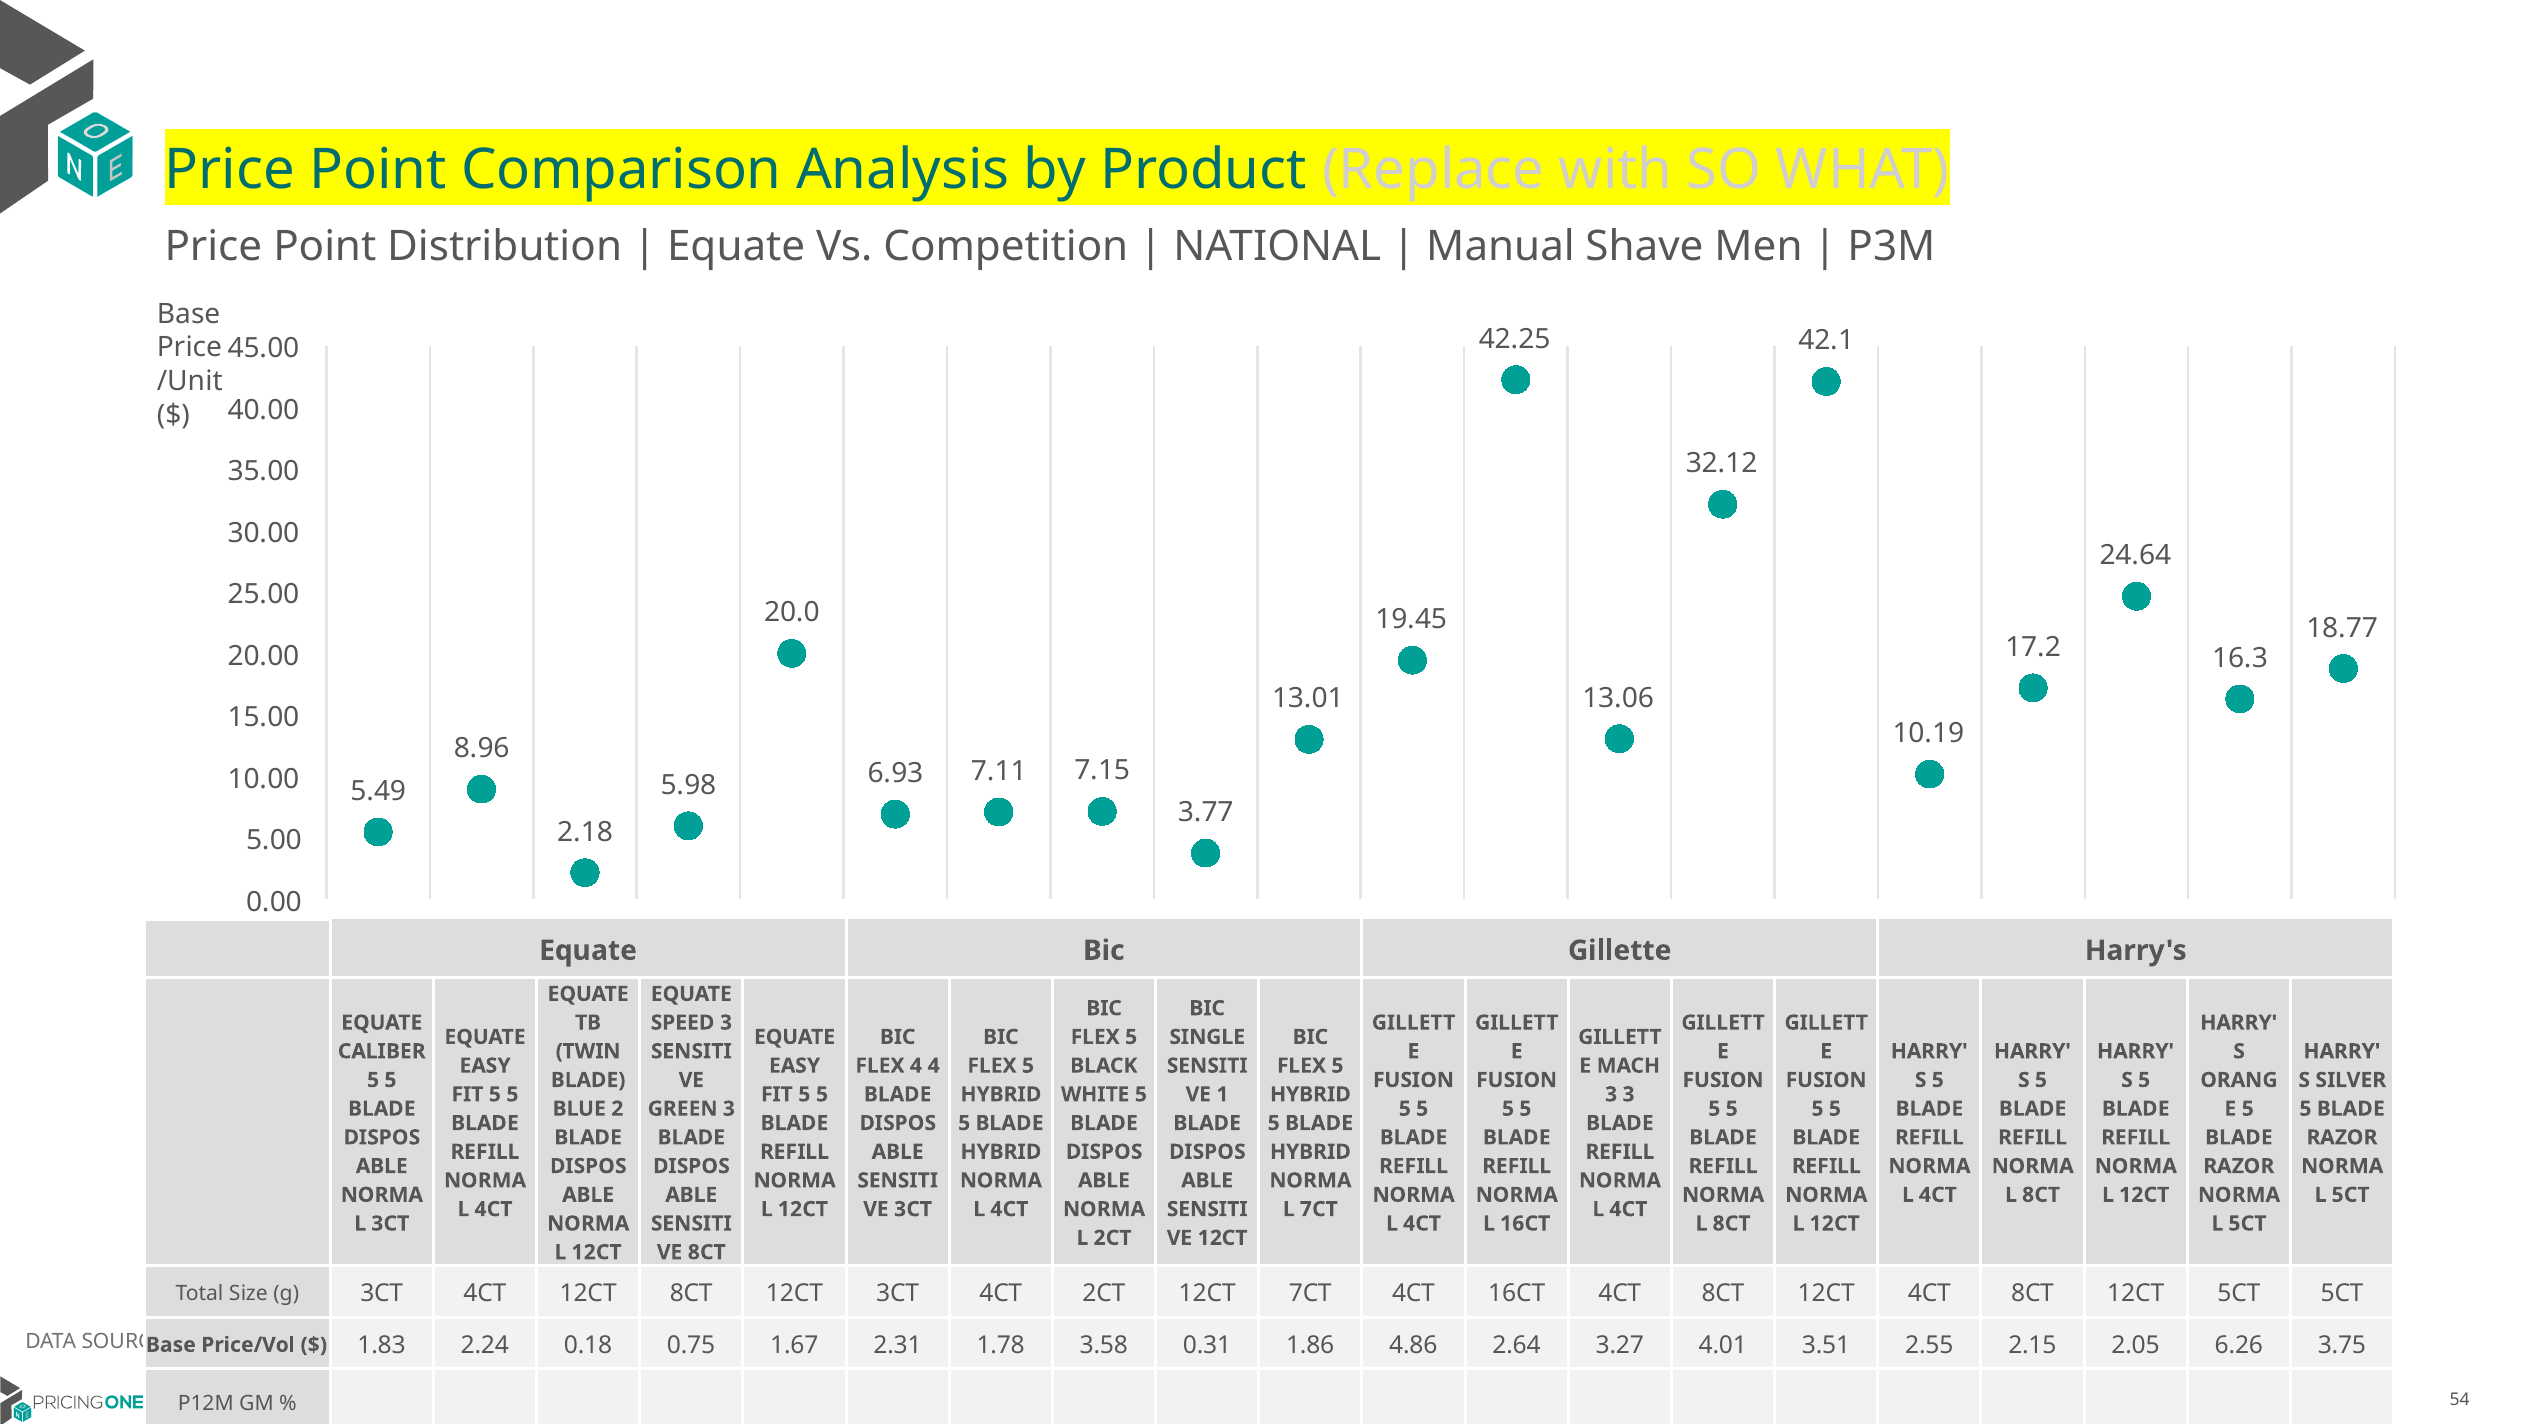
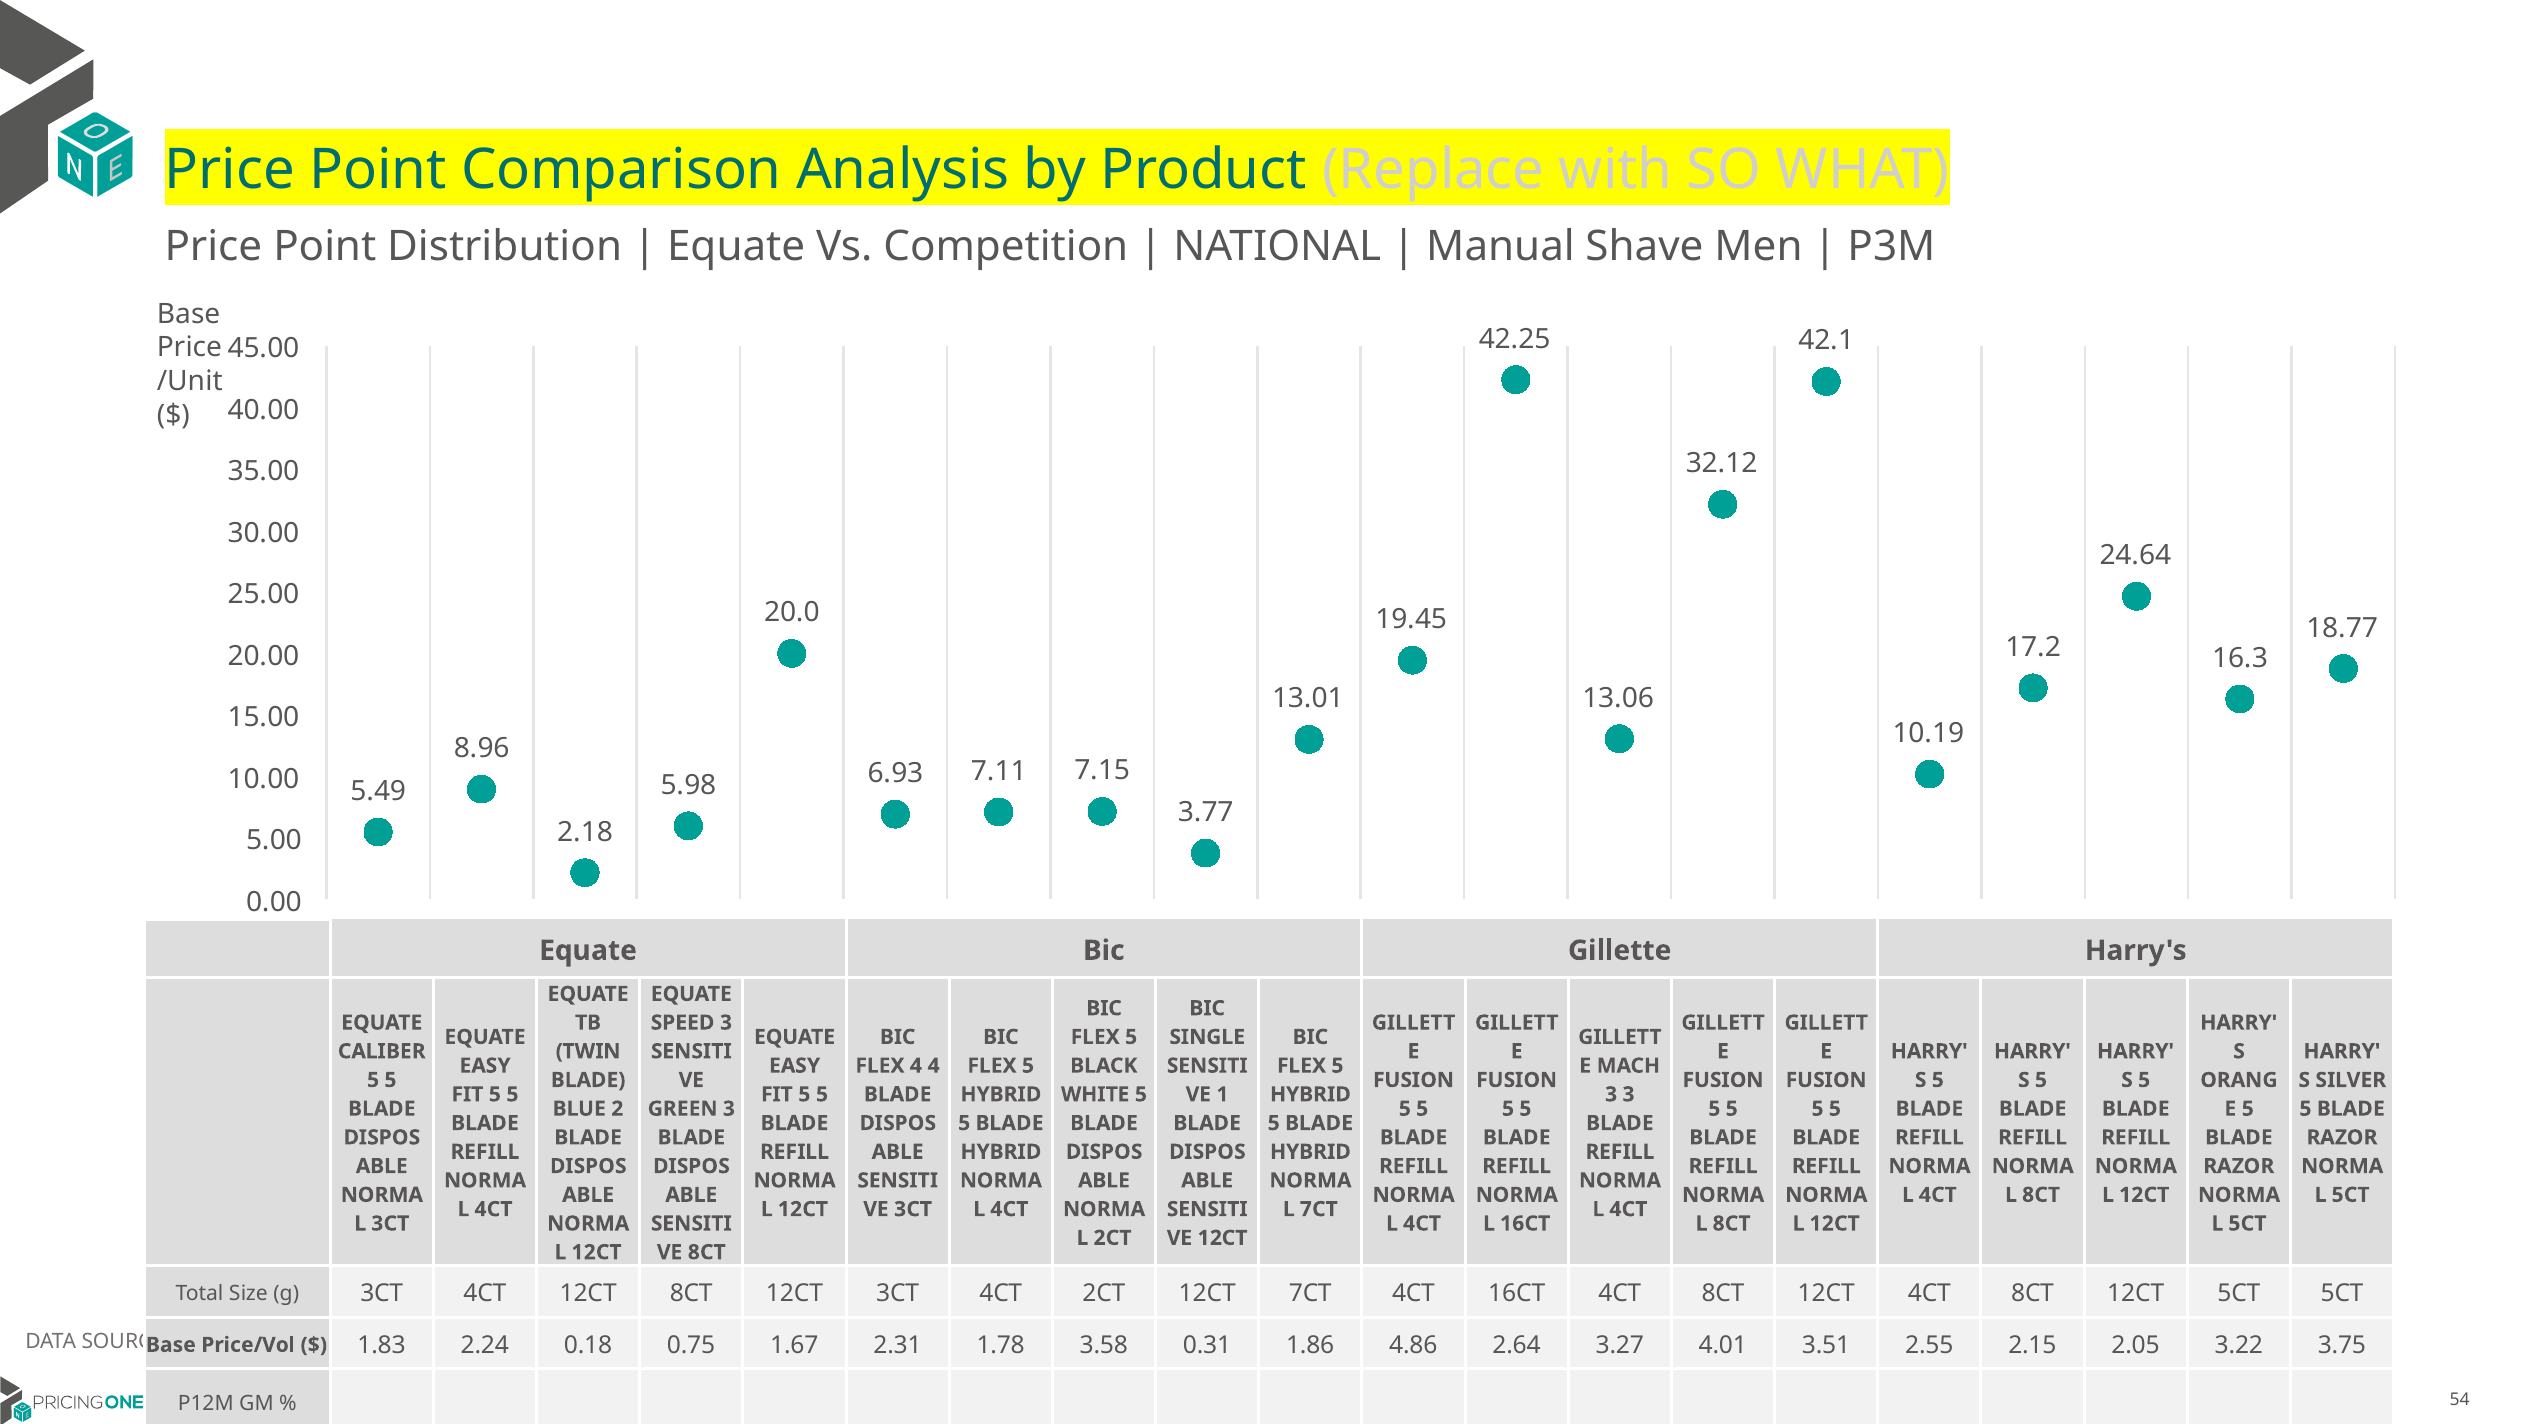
6.26: 6.26 -> 3.22
